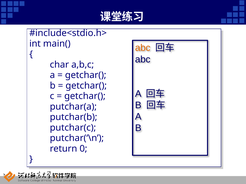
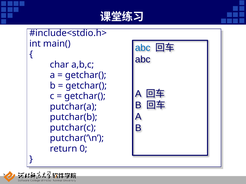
abc at (143, 48) colour: orange -> blue
